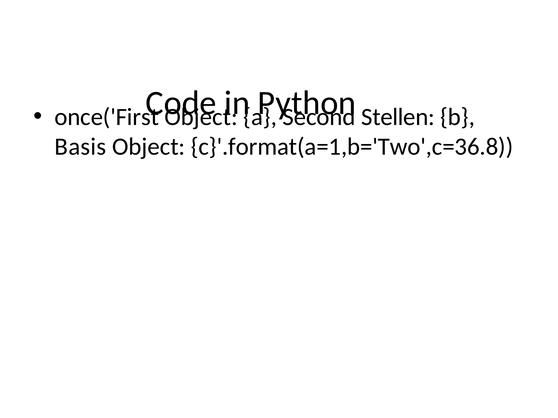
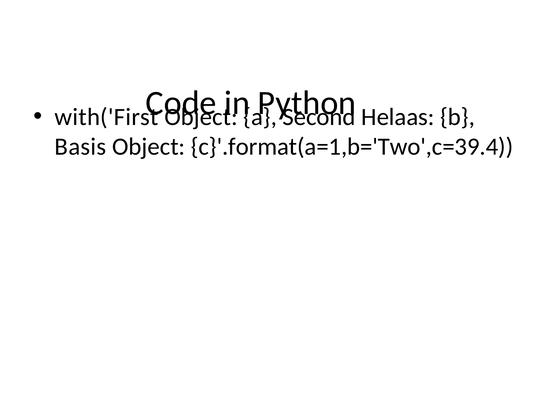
once('First: once('First -> with('First
Stellen: Stellen -> Helaas
c}'.format(a=1,b='Two',c=36.8: c}'.format(a=1,b='Two',c=36.8 -> c}'.format(a=1,b='Two',c=39.4
